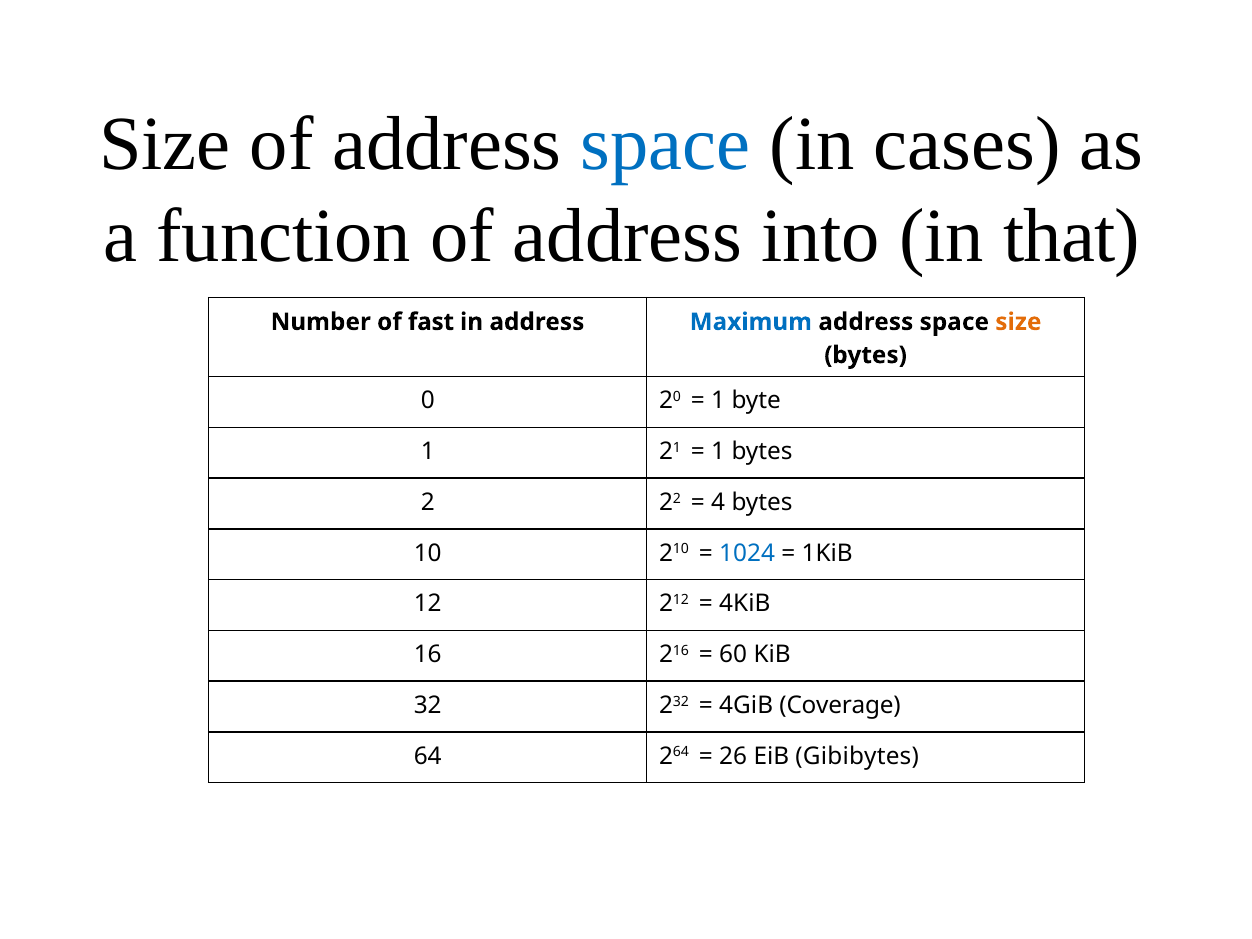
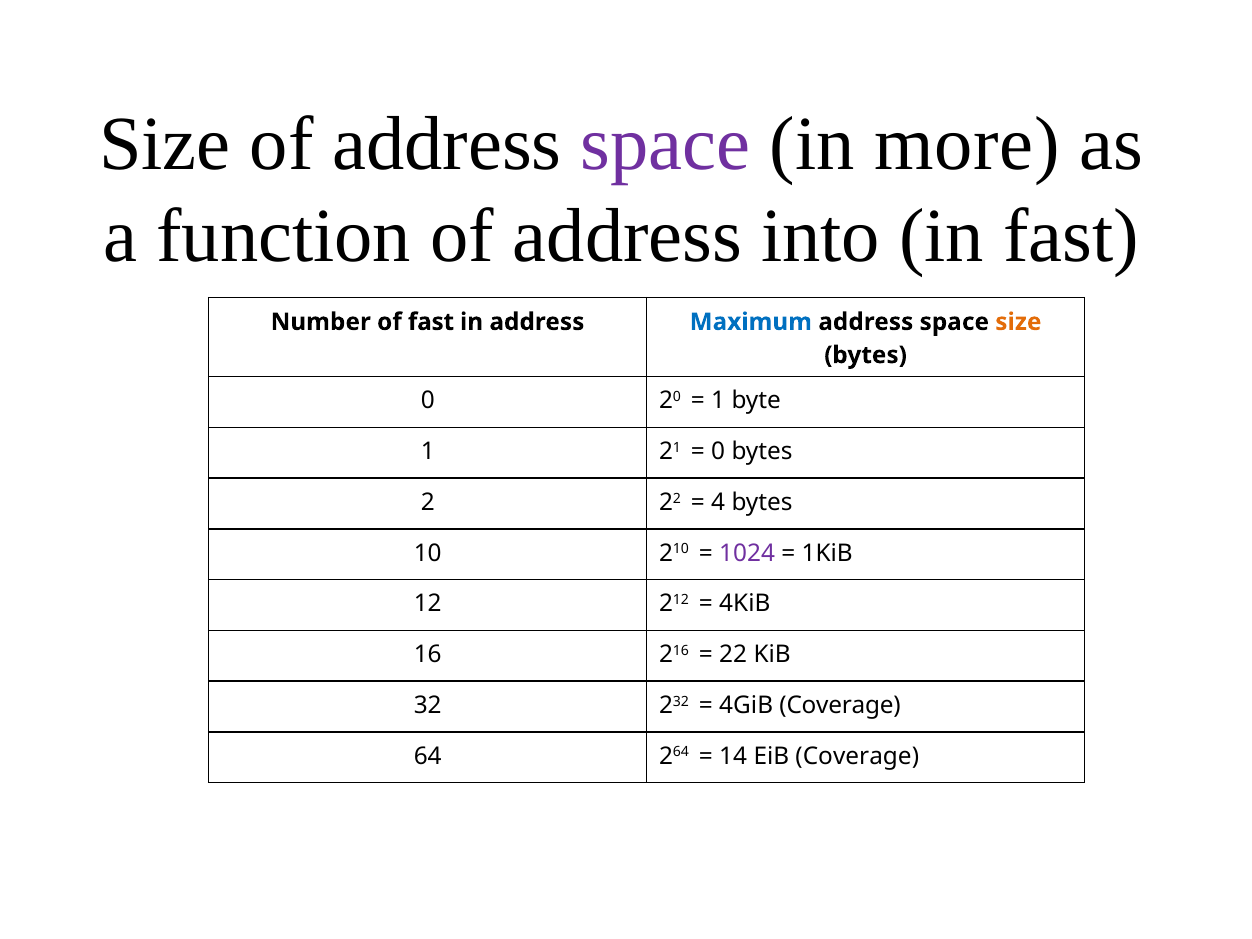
space at (666, 144) colour: blue -> purple
cases: cases -> more
in that: that -> fast
1 at (718, 452): 1 -> 0
1024 colour: blue -> purple
60 at (733, 655): 60 -> 22
26: 26 -> 14
EiB Gibibytes: Gibibytes -> Coverage
